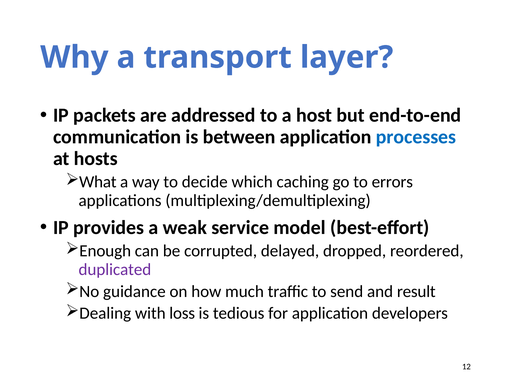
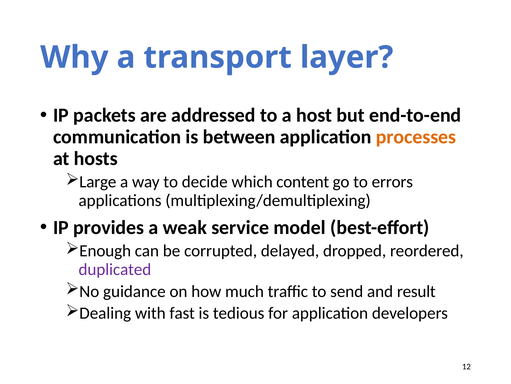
processes colour: blue -> orange
What: What -> Large
caching: caching -> content
loss: loss -> fast
